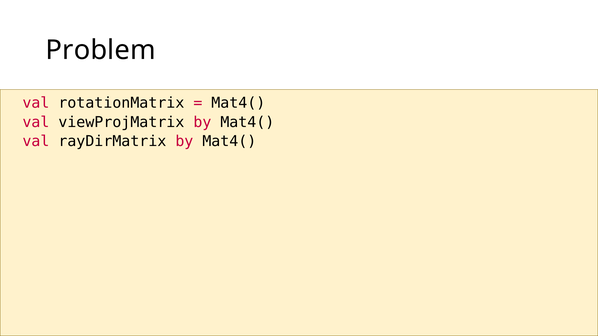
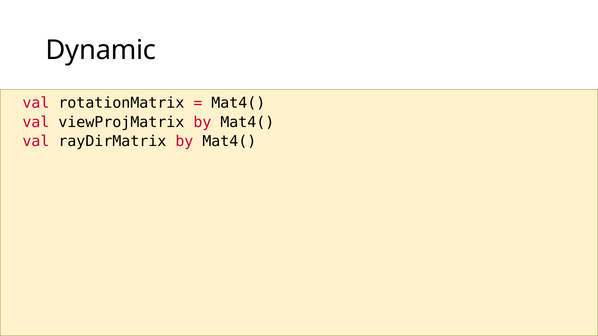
Problem: Problem -> Dynamic
